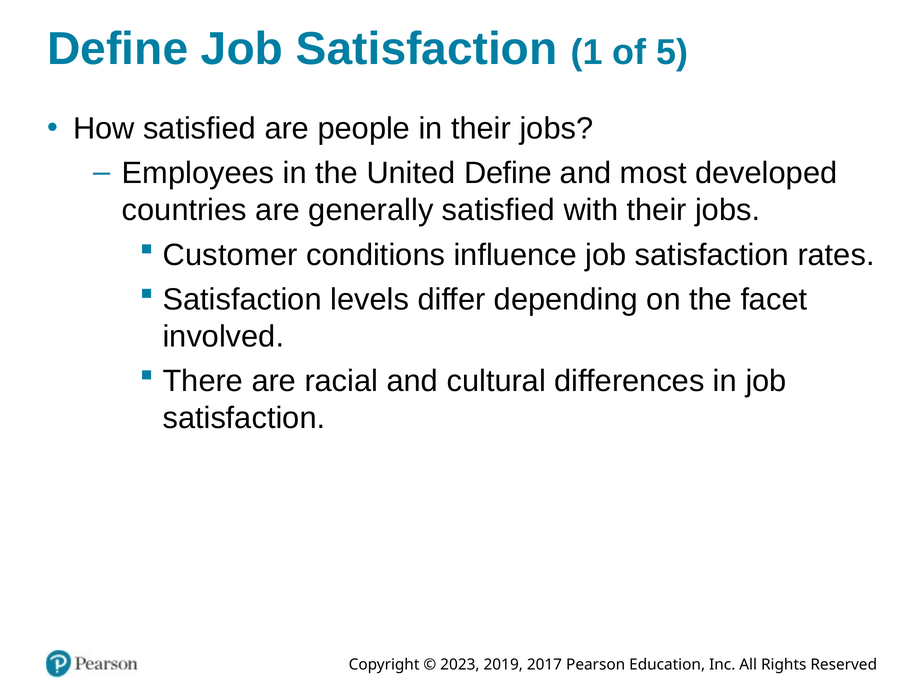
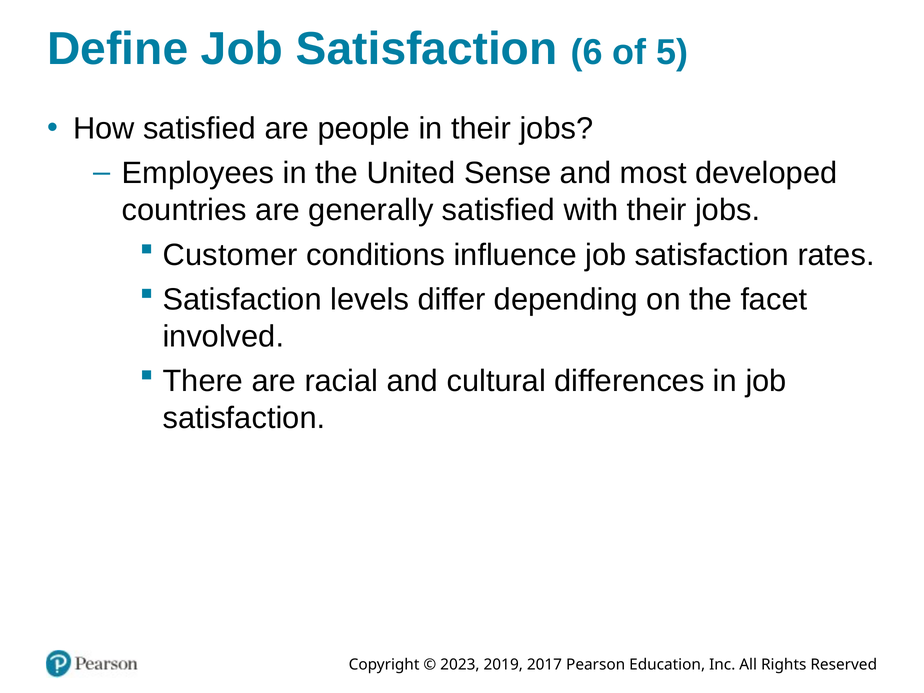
1: 1 -> 6
United Define: Define -> Sense
